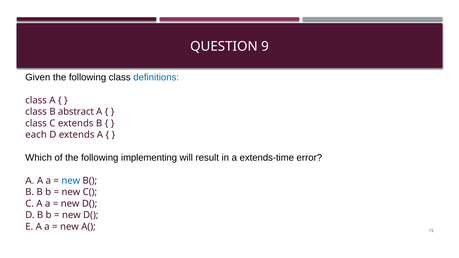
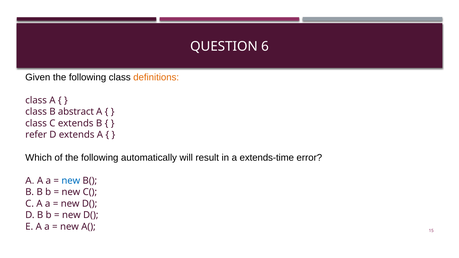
9: 9 -> 6
definitions colour: blue -> orange
each: each -> refer
implementing: implementing -> automatically
